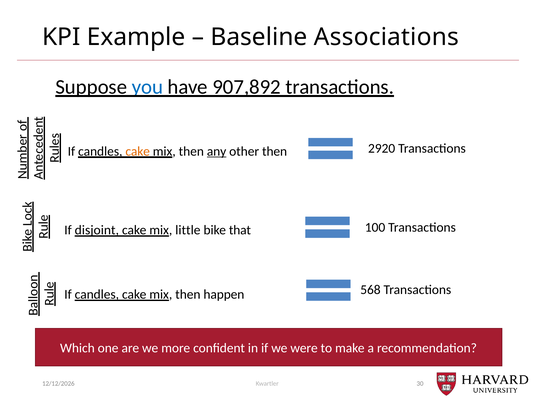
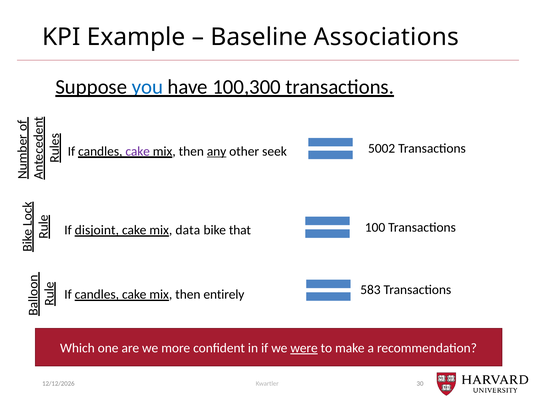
907,892: 907,892 -> 100,300
2920: 2920 -> 5002
cake at (138, 151) colour: orange -> purple
other then: then -> seek
little: little -> data
568: 568 -> 583
happen: happen -> entirely
were underline: none -> present
